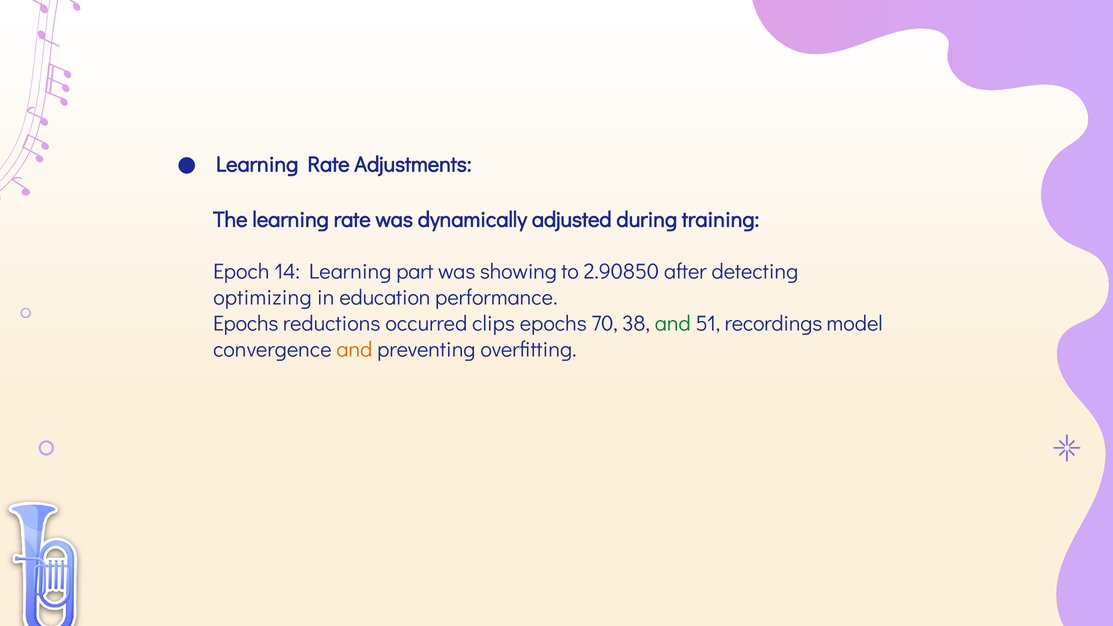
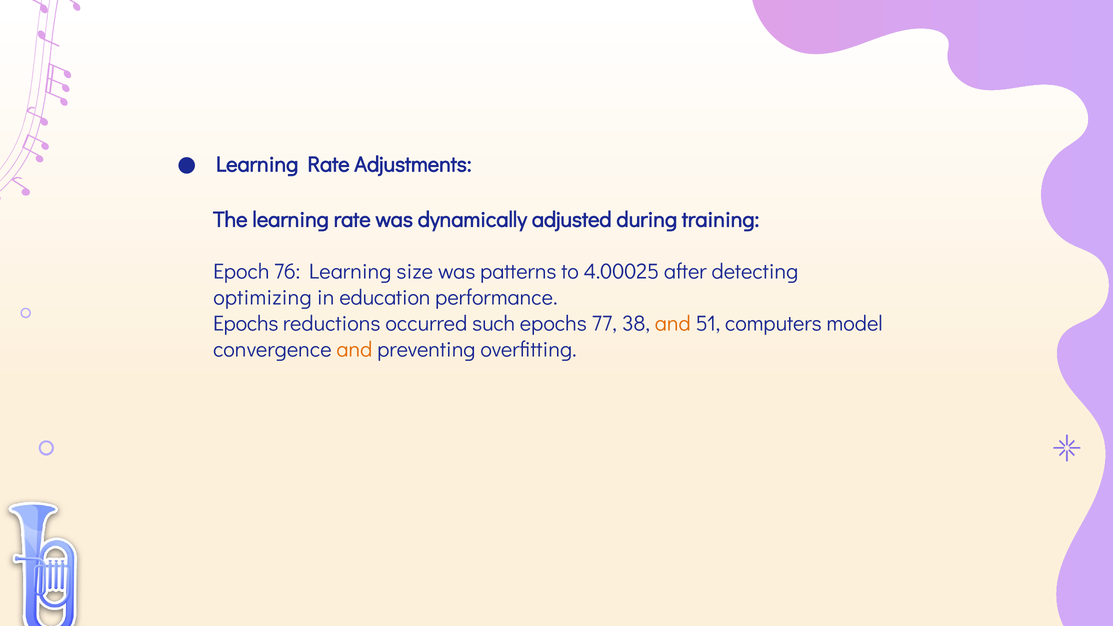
14: 14 -> 76
part: part -> size
showing: showing -> patterns
2.90850: 2.90850 -> 4.00025
clips: clips -> such
70: 70 -> 77
and at (673, 323) colour: green -> orange
recordings: recordings -> computers
